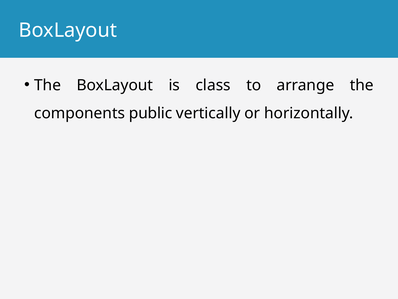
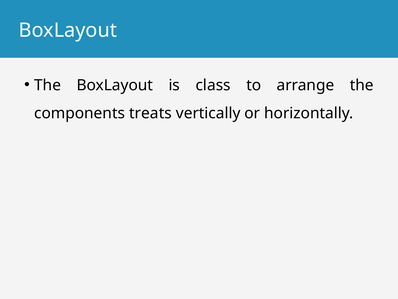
public: public -> treats
